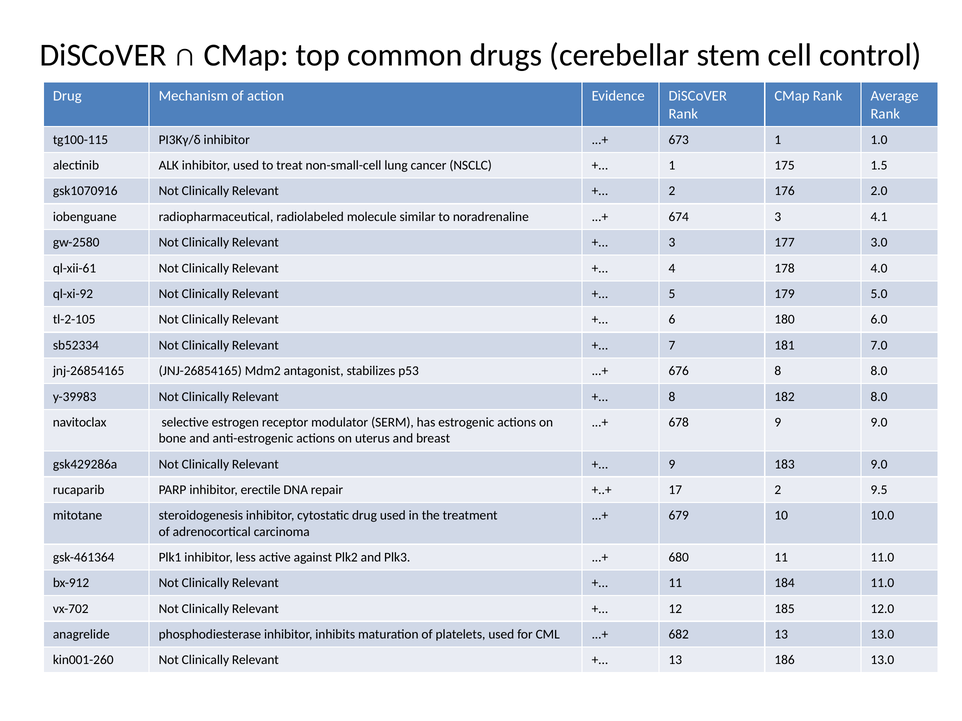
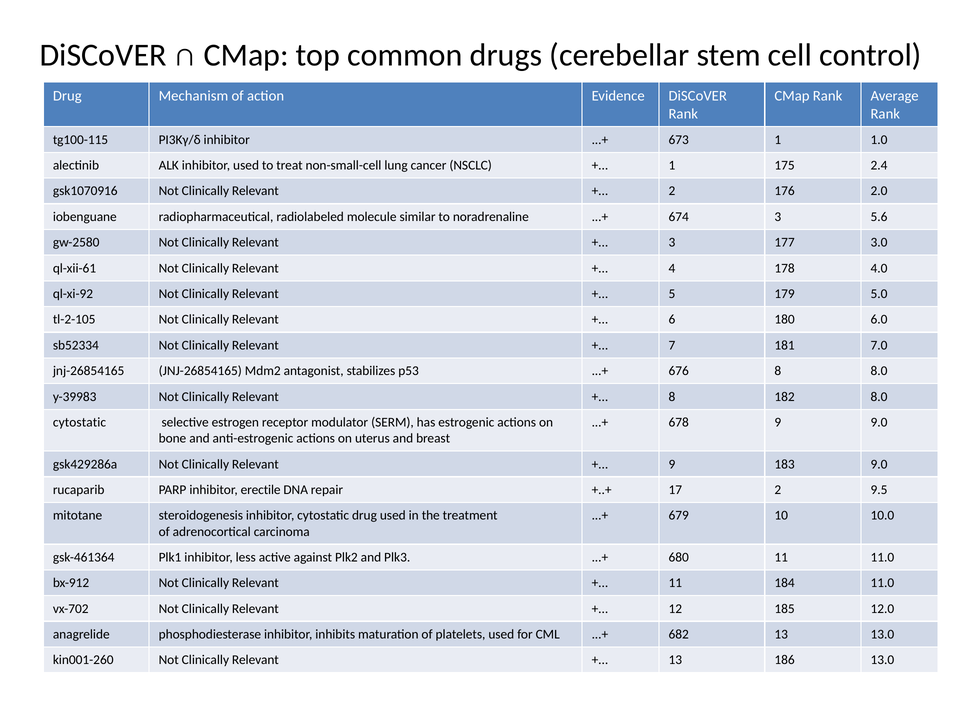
1.5: 1.5 -> 2.4
4.1: 4.1 -> 5.6
navitoclax at (80, 423): navitoclax -> cytostatic
